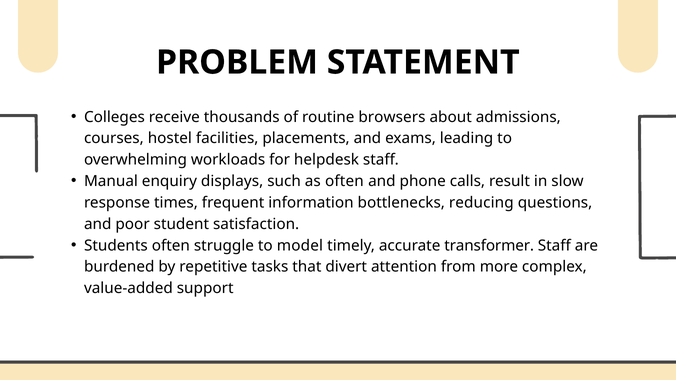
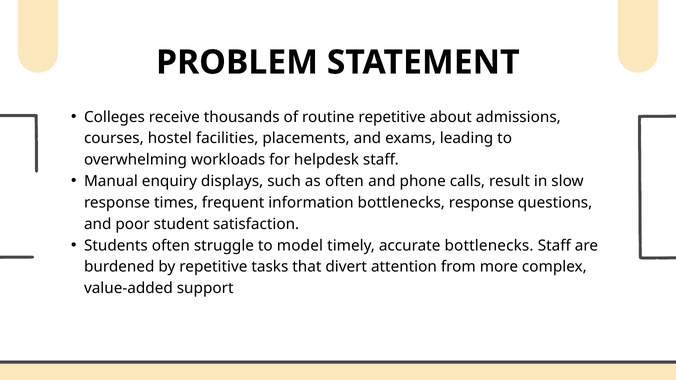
routine browsers: browsers -> repetitive
bottlenecks reducing: reducing -> response
accurate transformer: transformer -> bottlenecks
